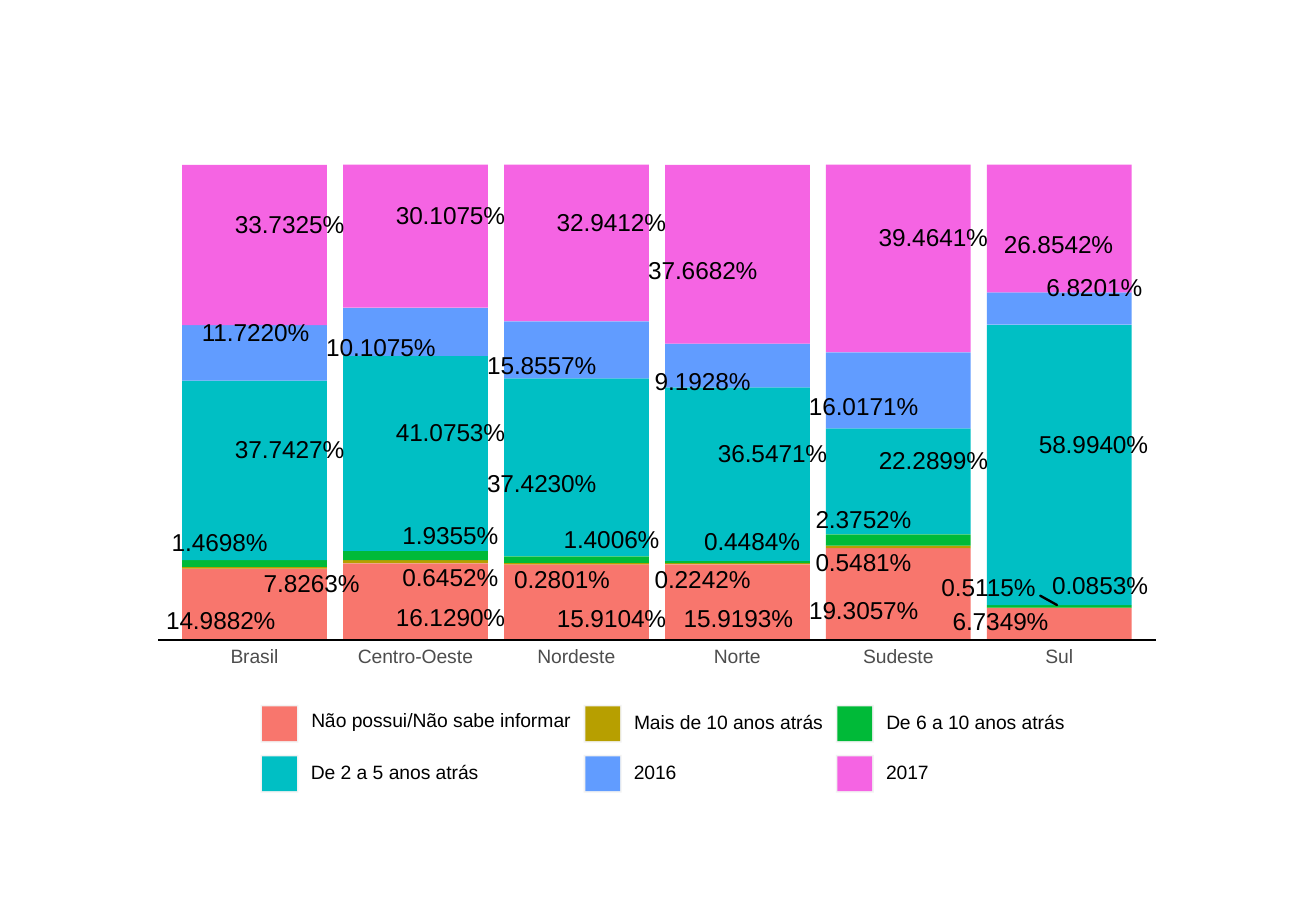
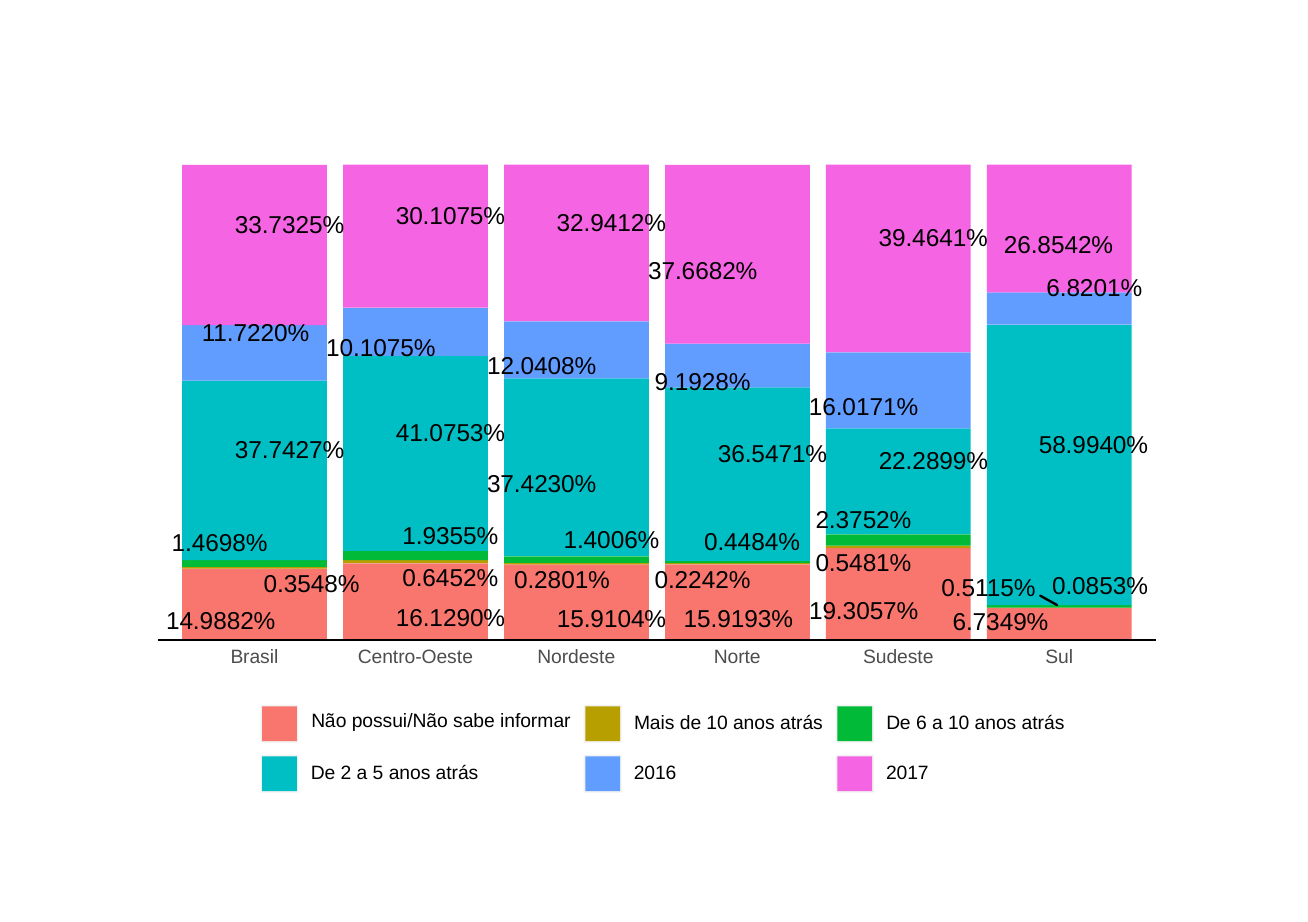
15.8557%: 15.8557% -> 12.0408%
7.8263%: 7.8263% -> 0.3548%
